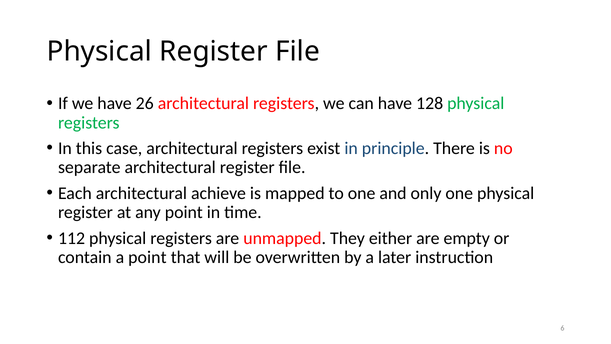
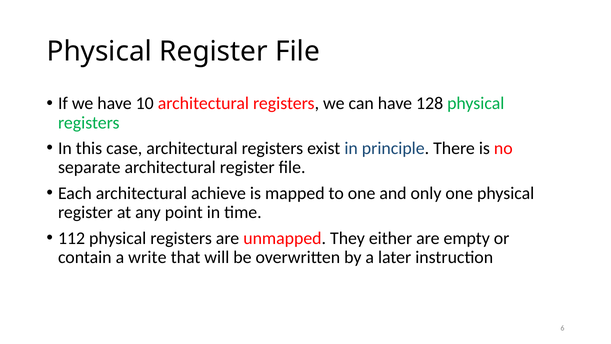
26: 26 -> 10
a point: point -> write
